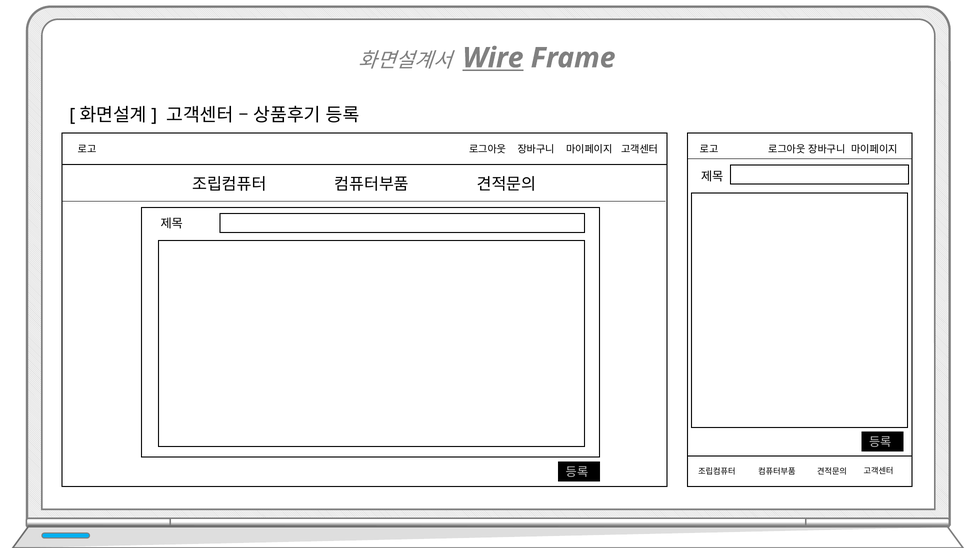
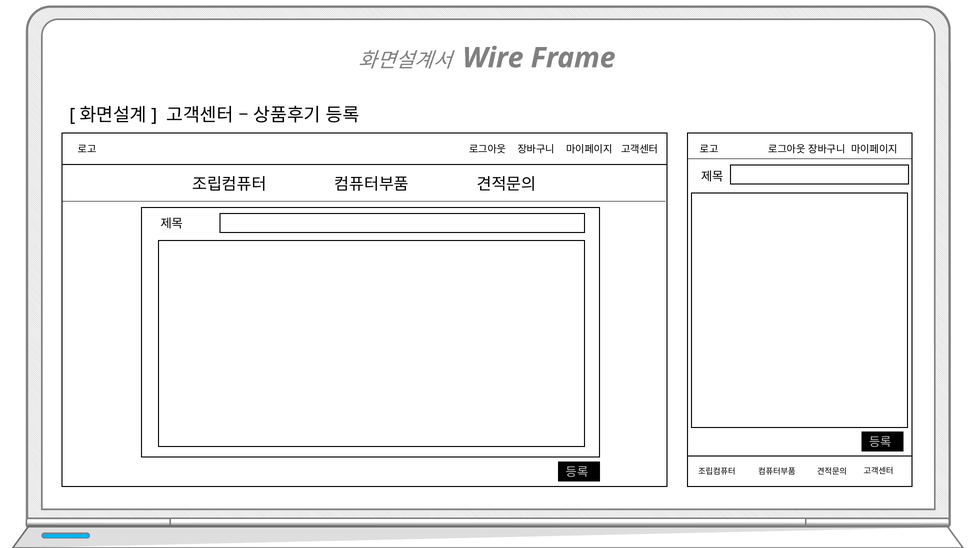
Wire underline: present -> none
